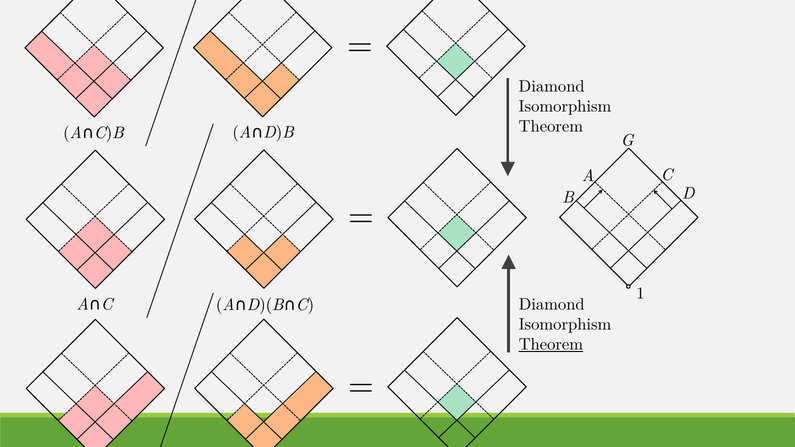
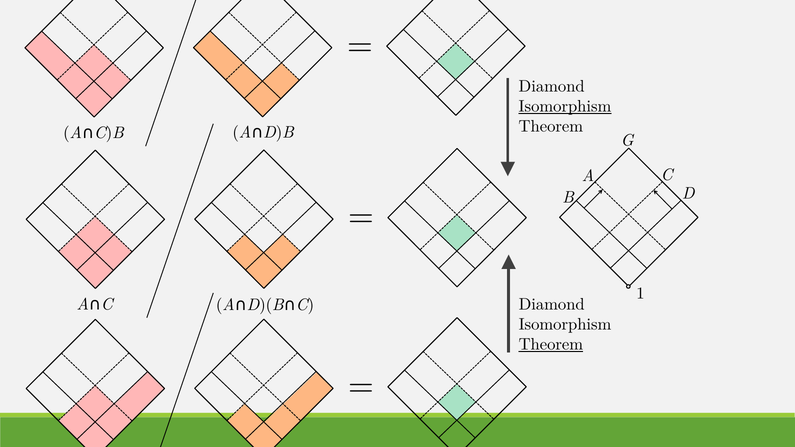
Isomorphism at (565, 106) underline: none -> present
